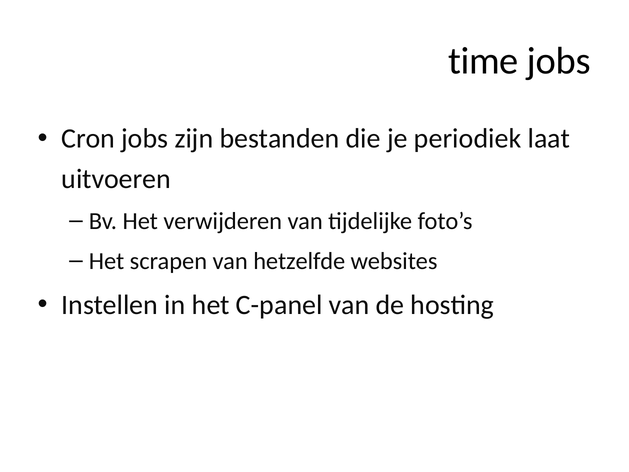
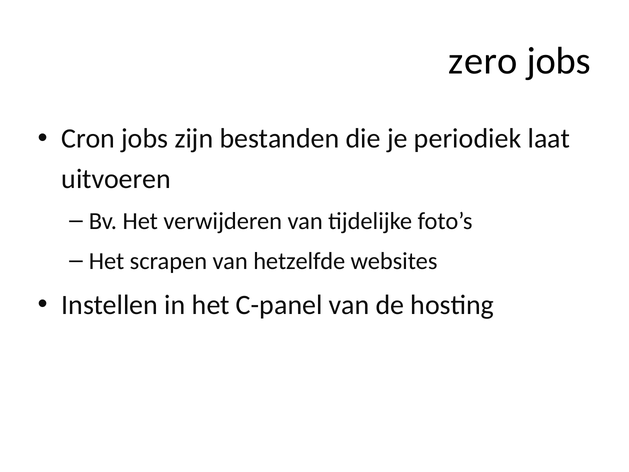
time: time -> zero
